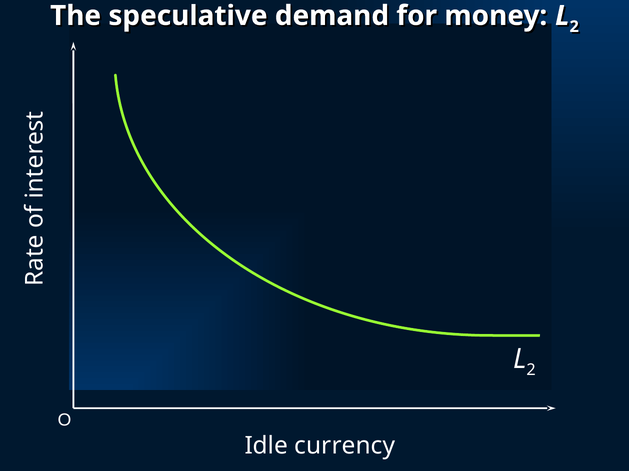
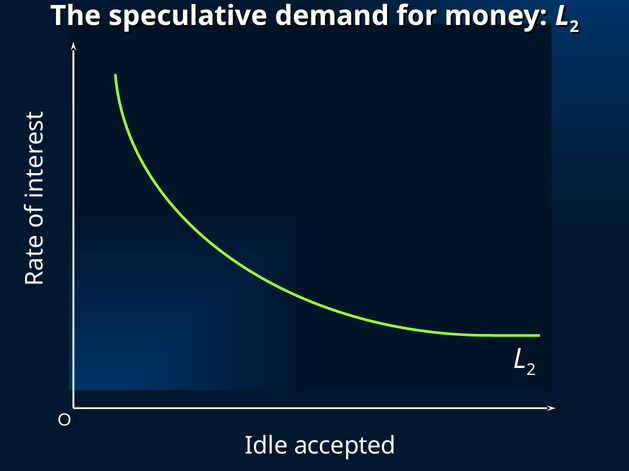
currency: currency -> accepted
